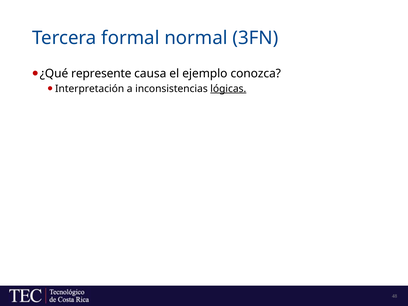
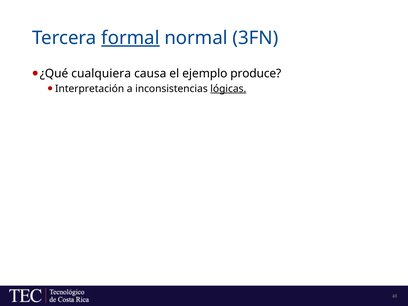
formal underline: none -> present
represente: represente -> cualquiera
conozca: conozca -> produce
